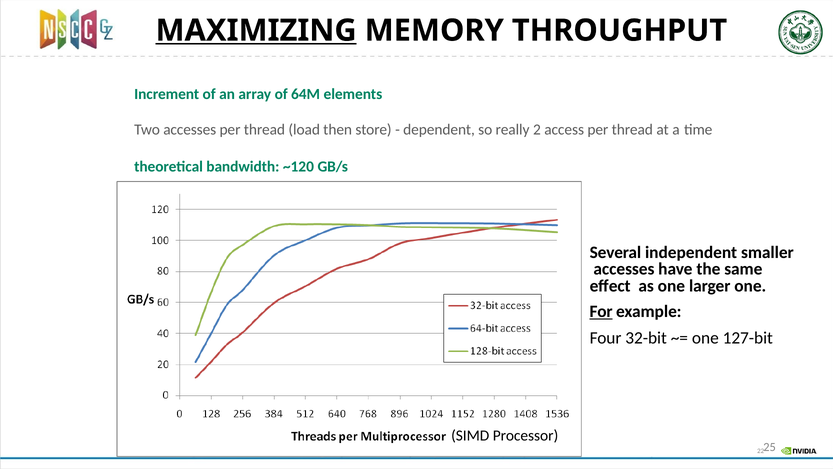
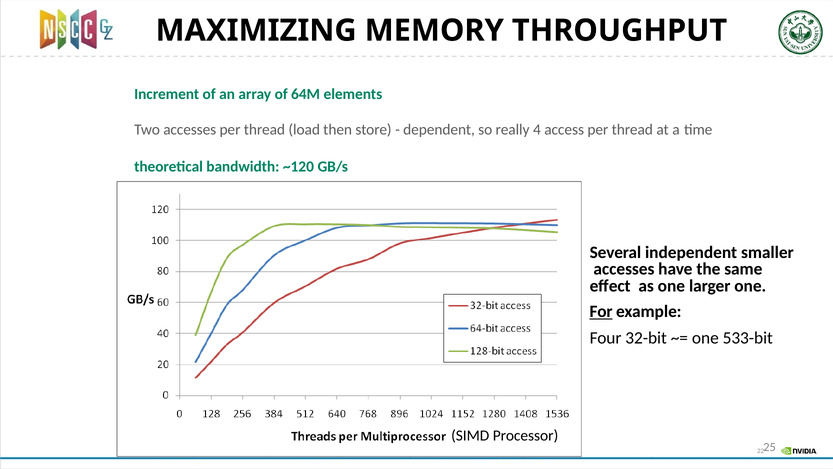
MAXIMIZING underline: present -> none
2: 2 -> 4
127-bit: 127-bit -> 533-bit
